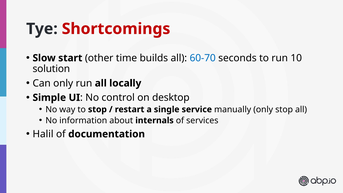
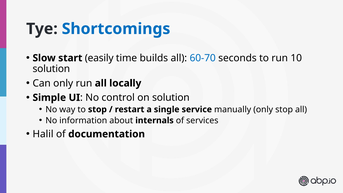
Shortcomings colour: red -> blue
other: other -> easily
on desktop: desktop -> solution
